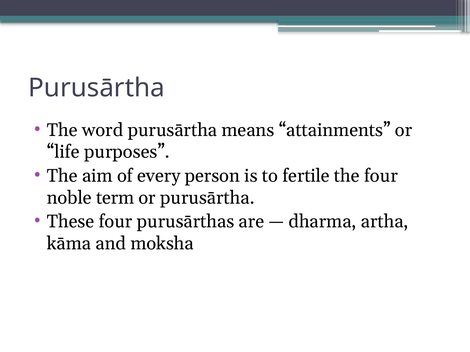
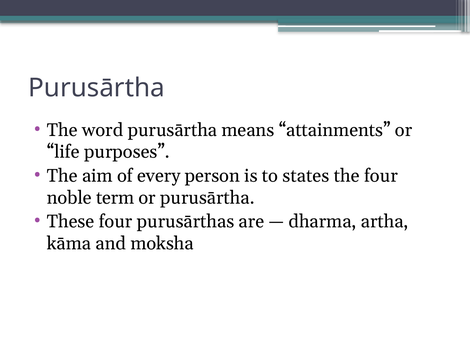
fertile: fertile -> states
